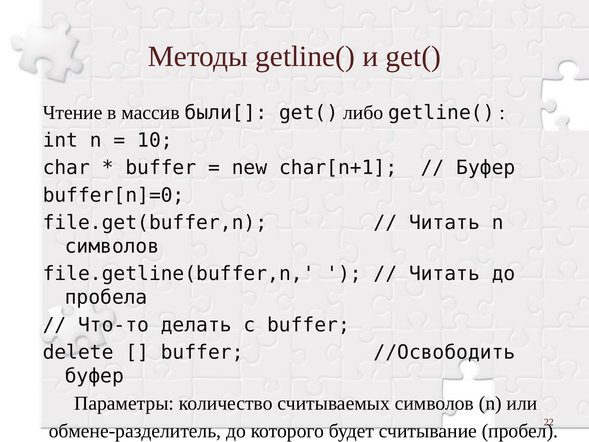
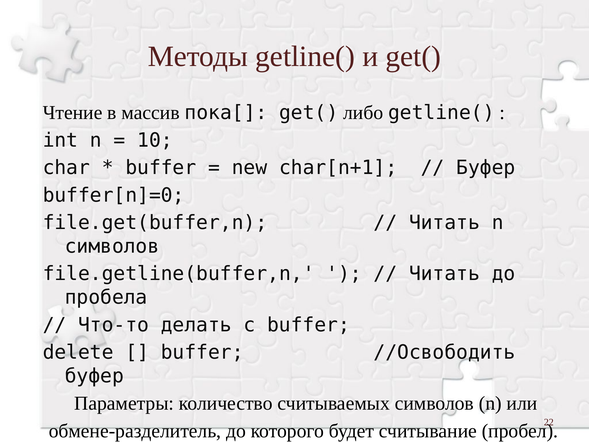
были[: были[ -> пока[
